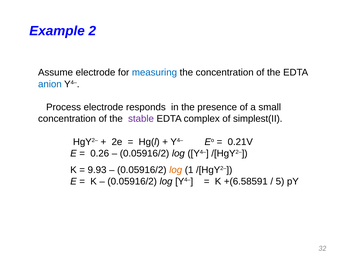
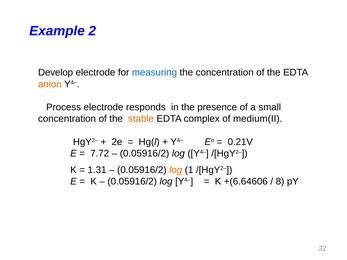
Assume: Assume -> Develop
anion colour: blue -> orange
stable colour: purple -> orange
simplest(II: simplest(II -> medium(II
0.26: 0.26 -> 7.72
9.93: 9.93 -> 1.31
+(6.58591: +(6.58591 -> +(6.64606
5: 5 -> 8
